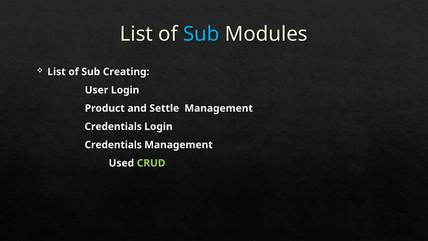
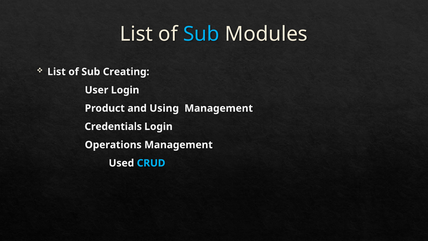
Settle: Settle -> Using
Credentials at (113, 145): Credentials -> Operations
CRUD colour: light green -> light blue
